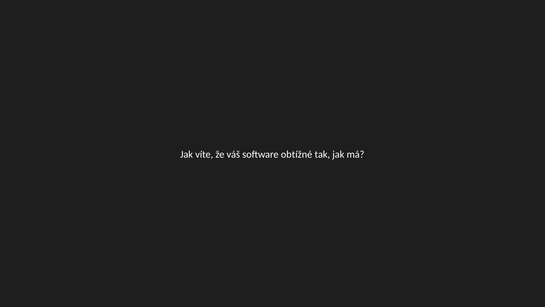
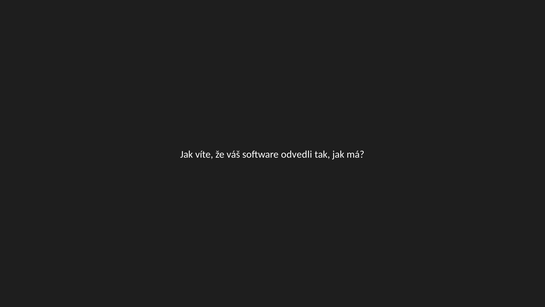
obtížné: obtížné -> odvedli
